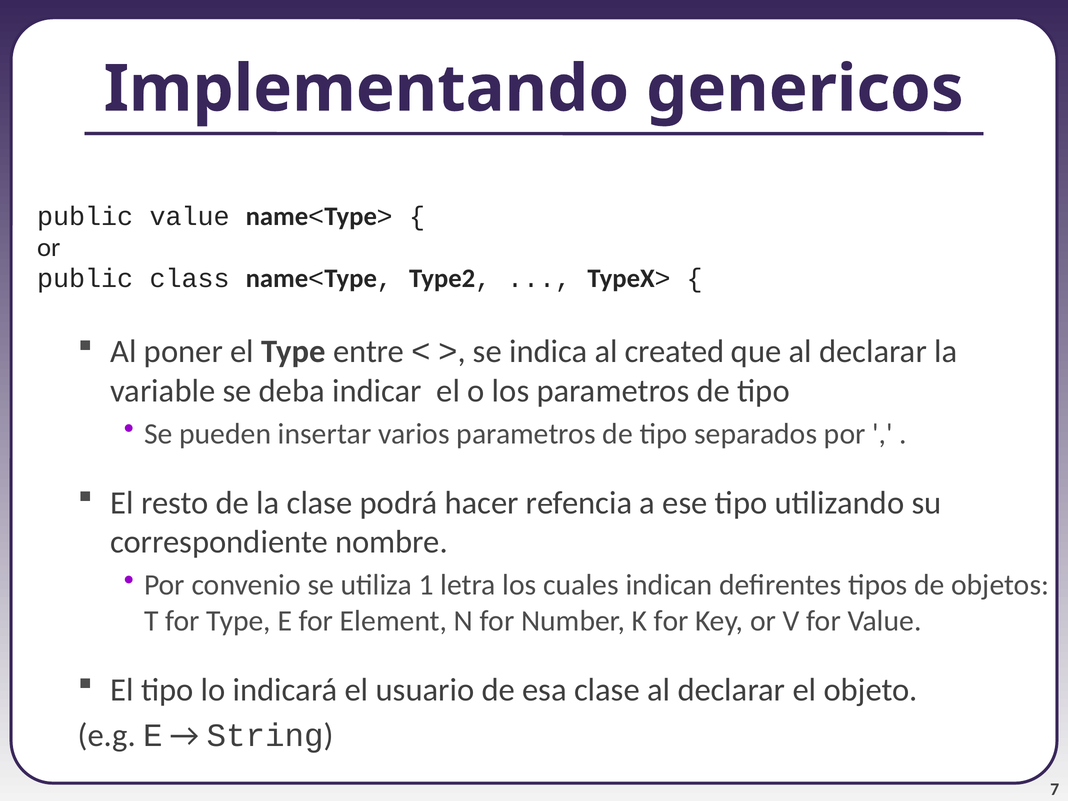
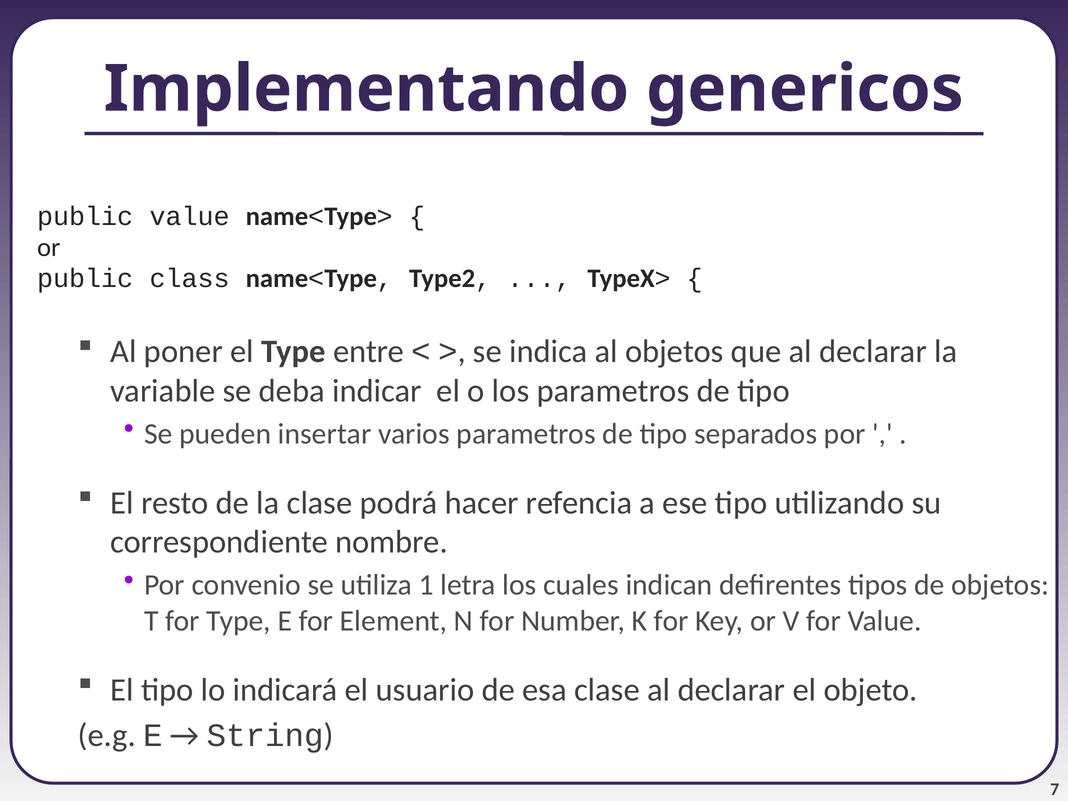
al created: created -> objetos
